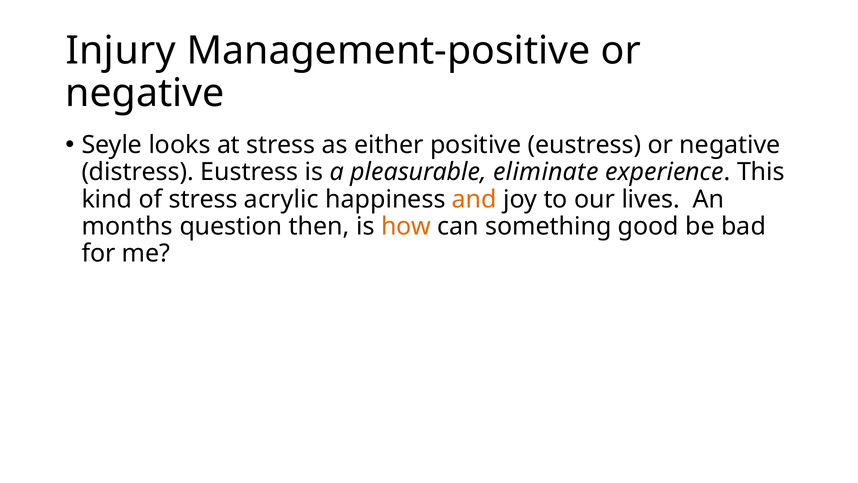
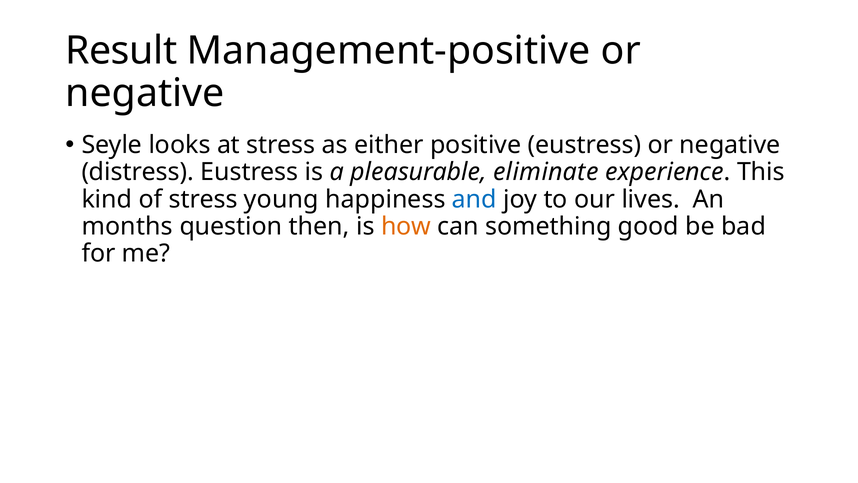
Injury: Injury -> Result
acrylic: acrylic -> young
and colour: orange -> blue
